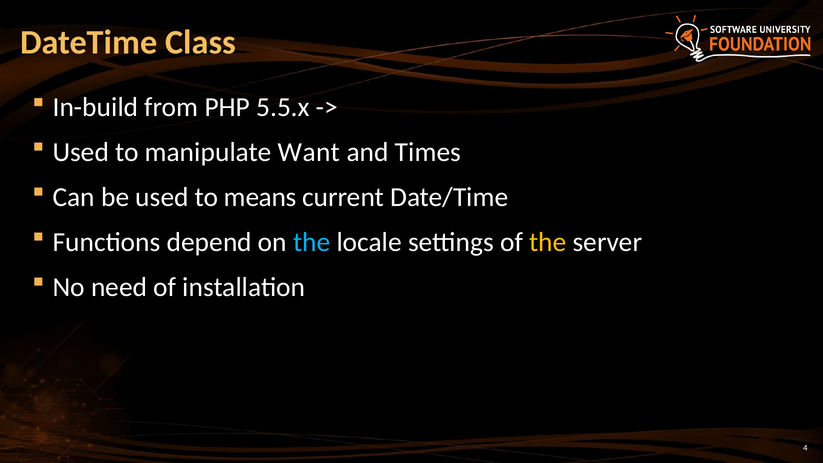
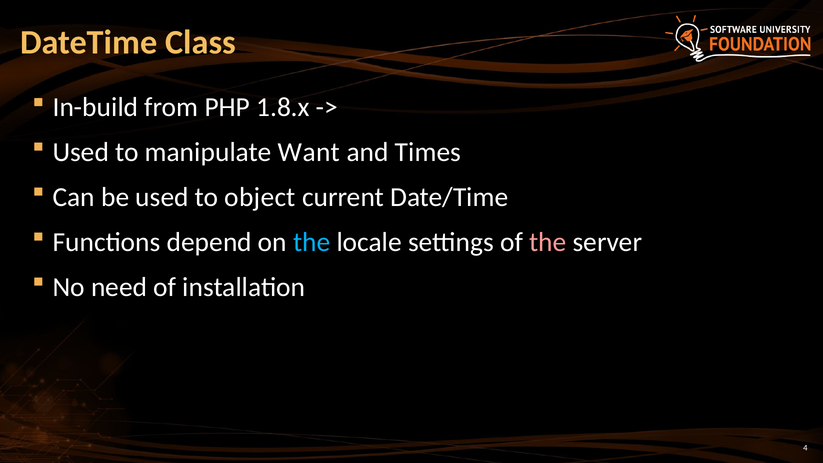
5.5.x: 5.5.x -> 1.8.x
means: means -> object
the at (548, 242) colour: yellow -> pink
